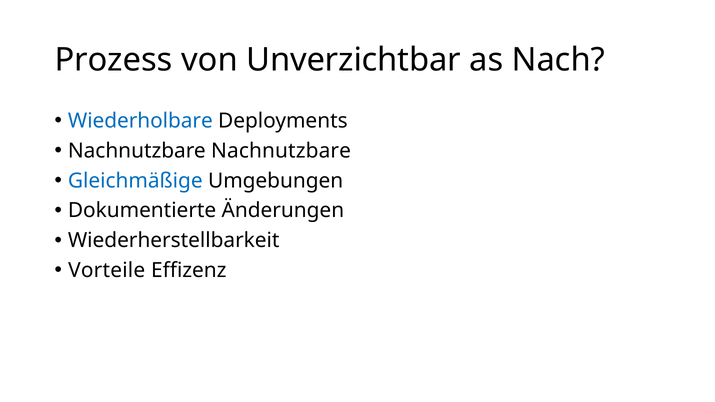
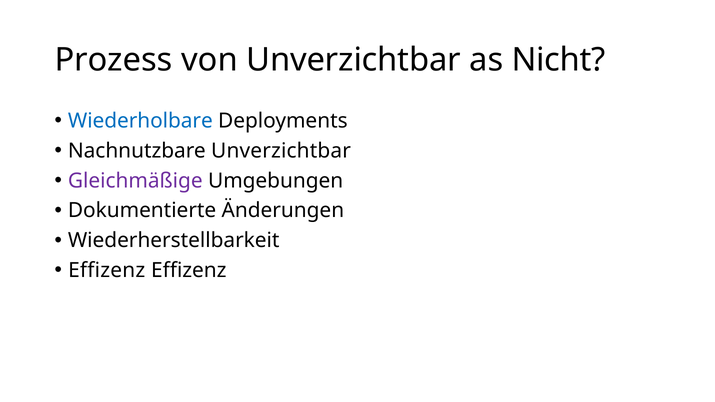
Nach: Nach -> Nicht
Nachnutzbare Nachnutzbare: Nachnutzbare -> Unverzichtbar
Gleichmäßige colour: blue -> purple
Vorteile at (107, 271): Vorteile -> Effizenz
